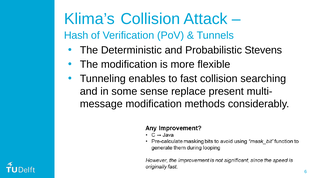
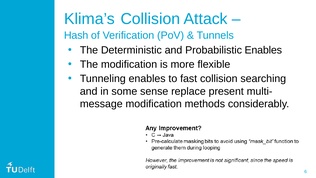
Probabilistic Stevens: Stevens -> Enables
